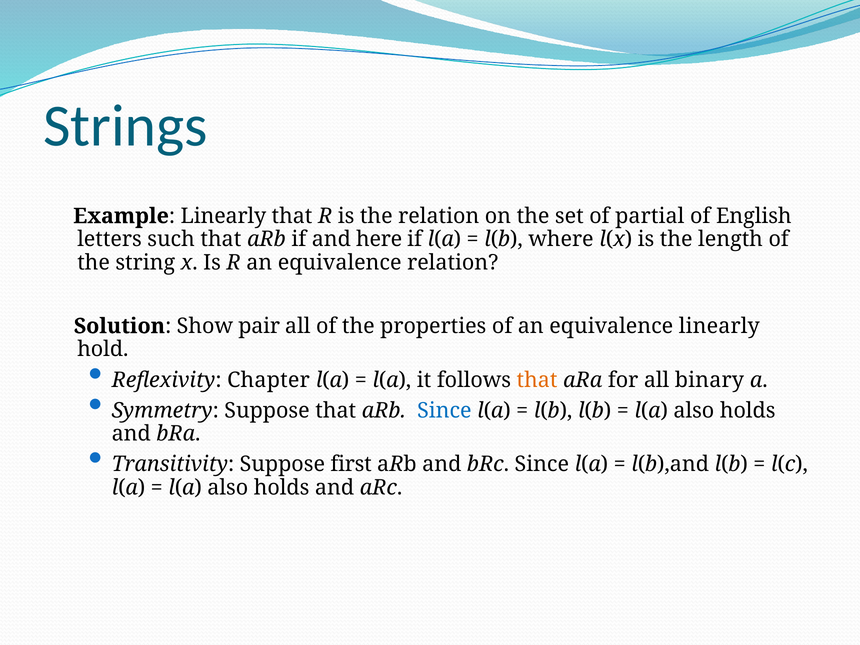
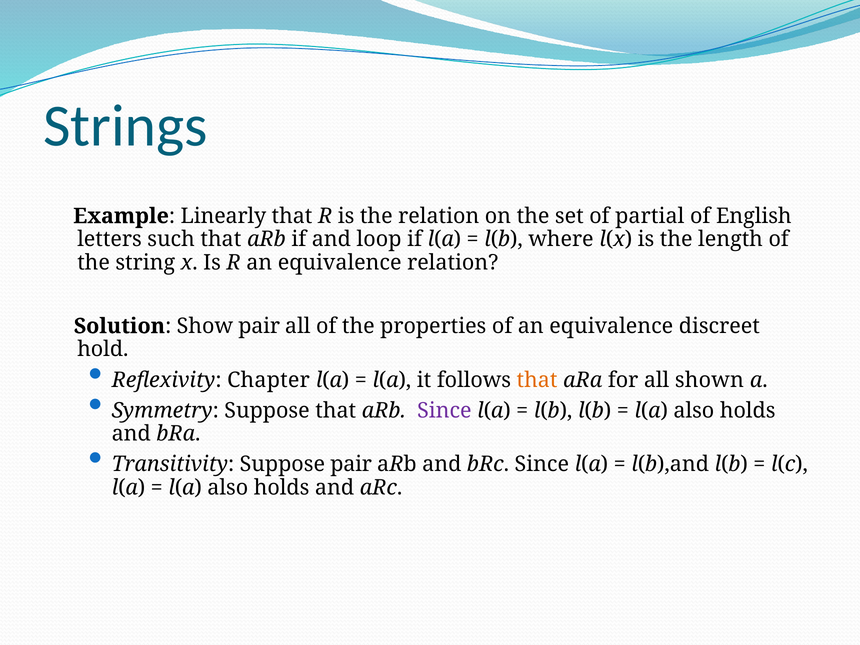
here: here -> loop
equivalence linearly: linearly -> discreet
binary: binary -> shown
Since at (444, 410) colour: blue -> purple
Suppose first: first -> pair
